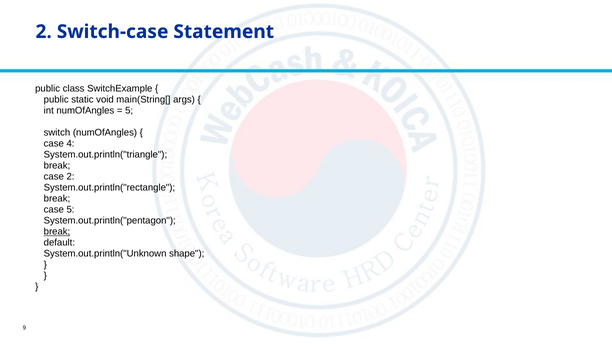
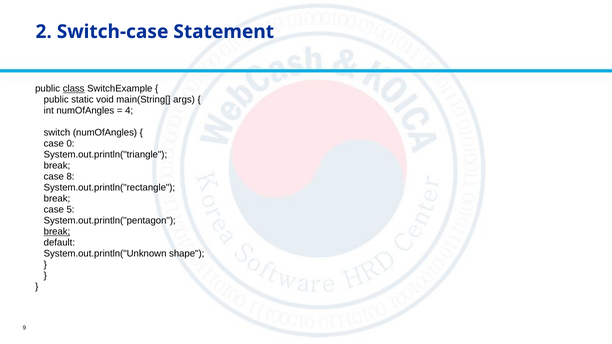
class underline: none -> present
5 at (129, 111): 5 -> 4
4: 4 -> 0
case 2: 2 -> 8
